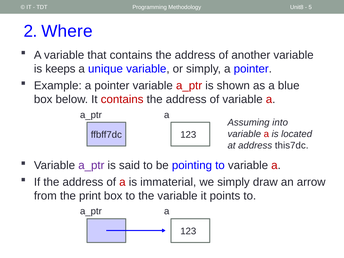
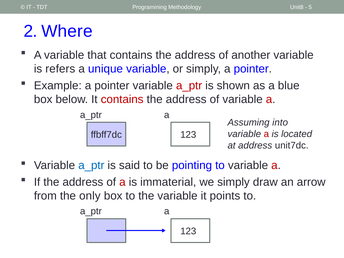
keeps: keeps -> refers
this7dc: this7dc -> unit7dc
a_ptr at (91, 165) colour: purple -> blue
print: print -> only
